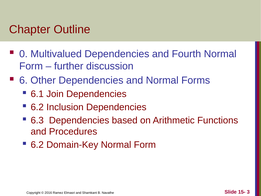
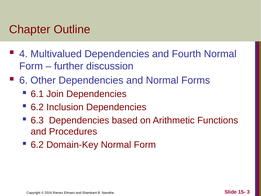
0: 0 -> 4
